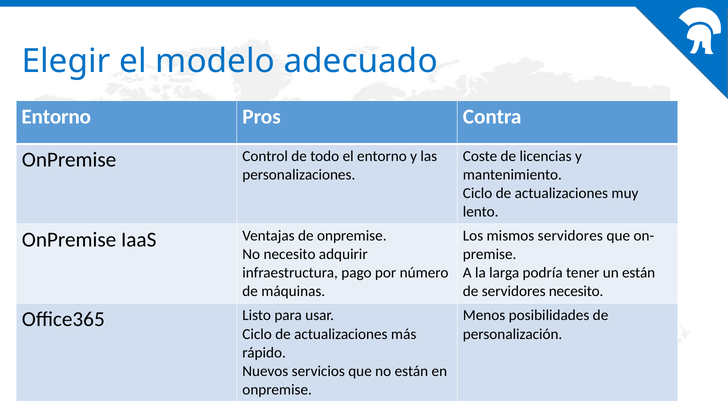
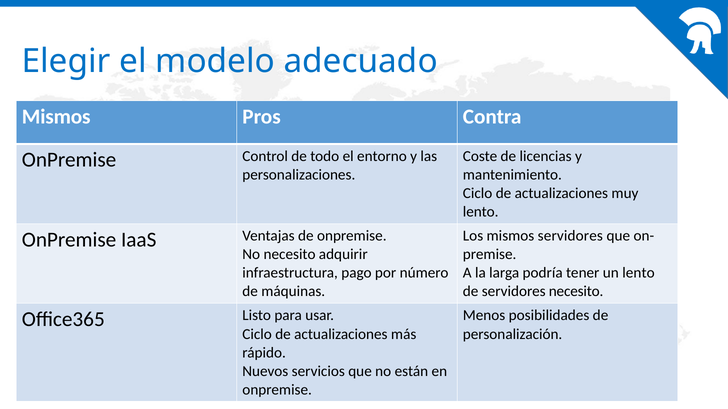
Entorno at (56, 117): Entorno -> Mismos
un están: están -> lento
